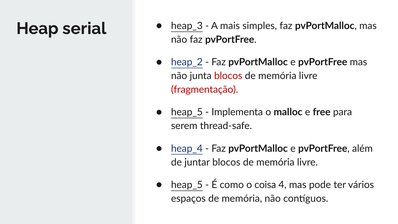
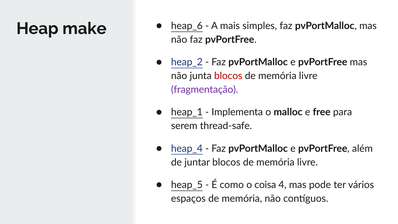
serial: serial -> make
heap_3: heap_3 -> heap_6
fragmentação colour: red -> purple
heap_5 at (187, 112): heap_5 -> heap_1
